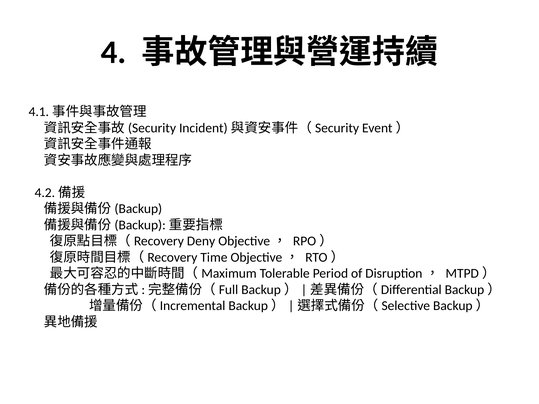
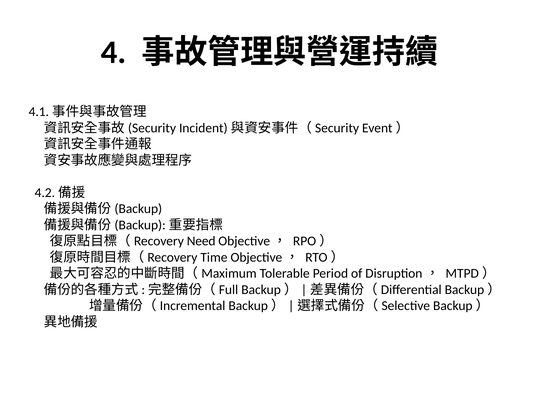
Deny: Deny -> Need
